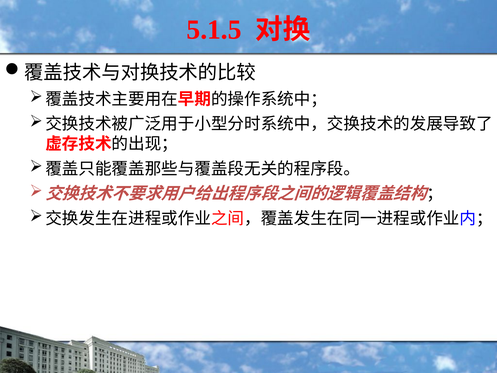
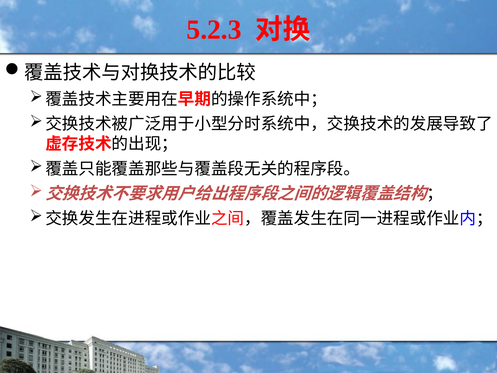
5.1.5: 5.1.5 -> 5.2.3
